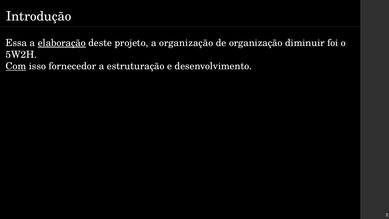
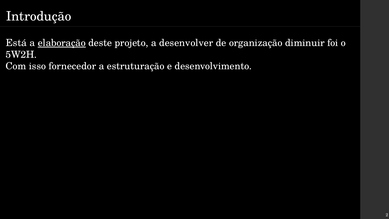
Essa: Essa -> Está
a organização: organização -> desenvolver
Com underline: present -> none
